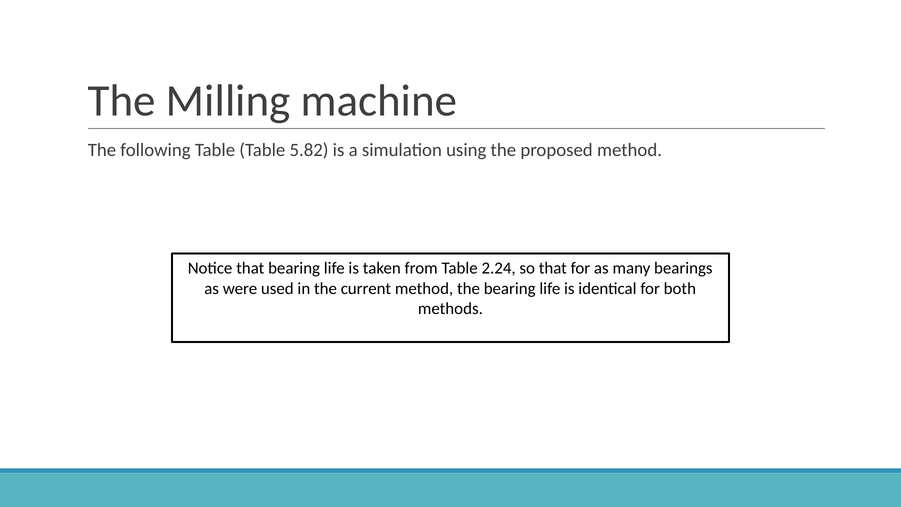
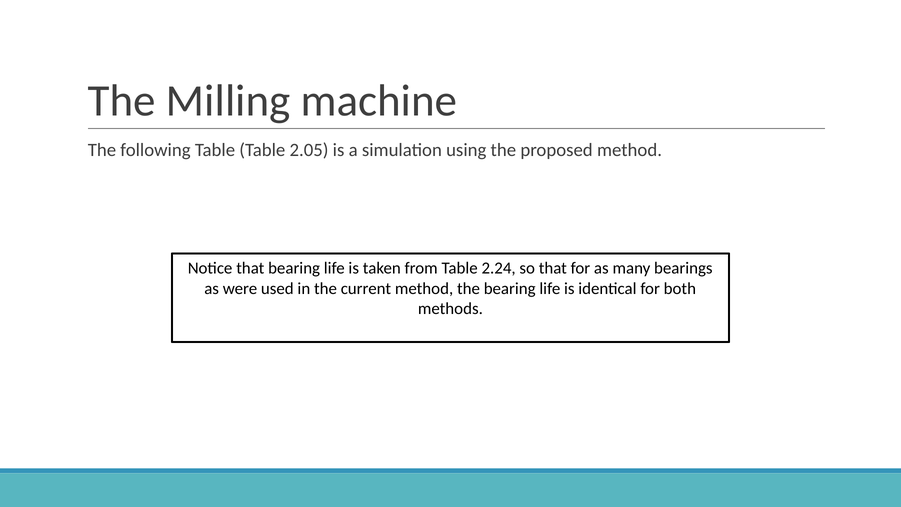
5.82: 5.82 -> 2.05
